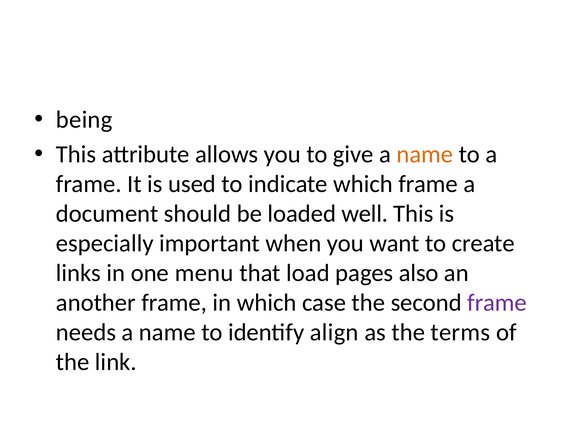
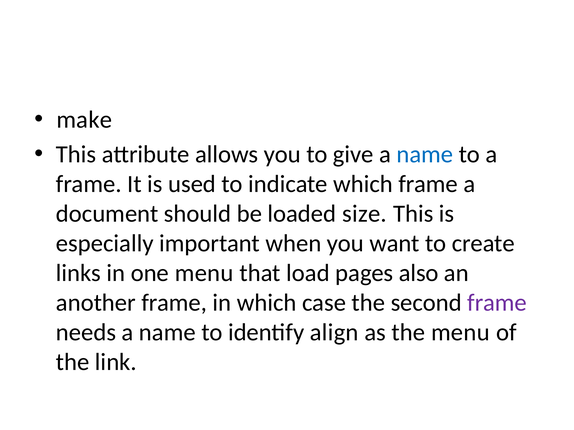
being: being -> make
name at (425, 155) colour: orange -> blue
well: well -> size
the terms: terms -> menu
